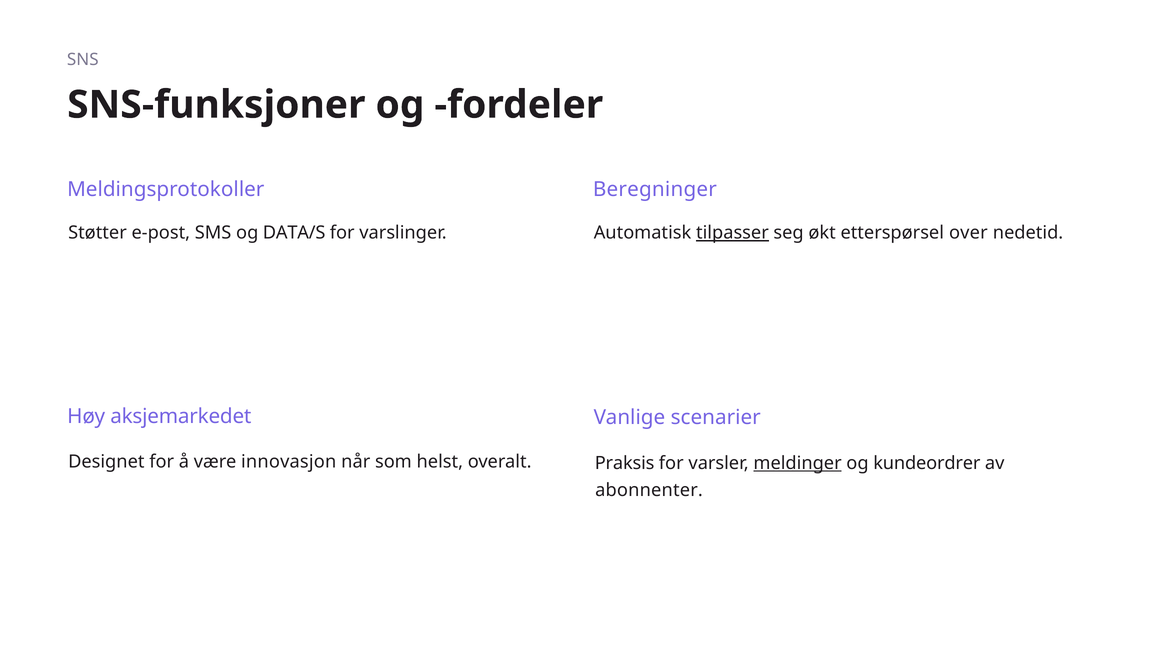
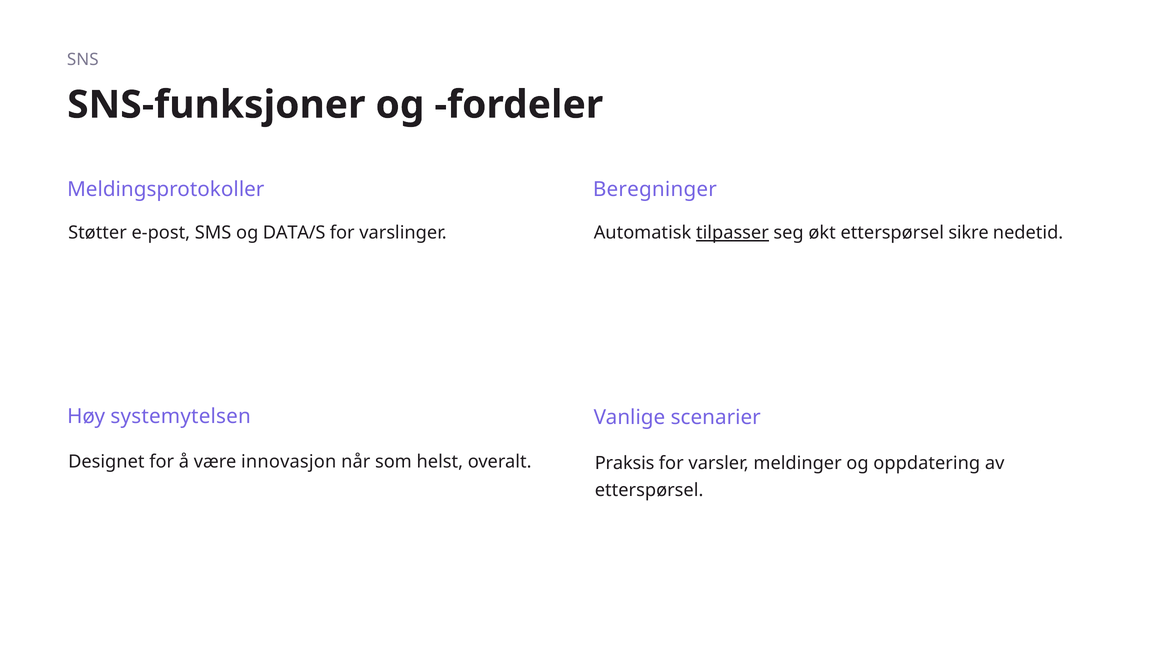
over: over -> sikre
aksjemarkedet: aksjemarkedet -> systemytelsen
meldinger underline: present -> none
kundeordrer: kundeordrer -> oppdatering
abonnenter at (649, 490): abonnenter -> etterspørsel
